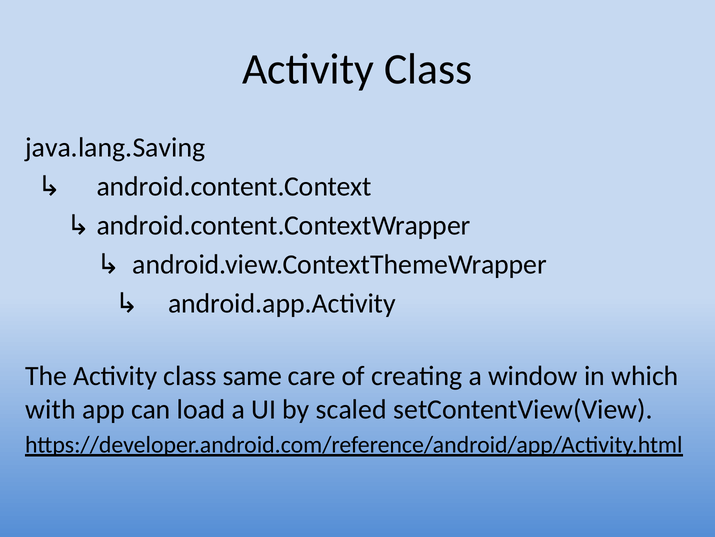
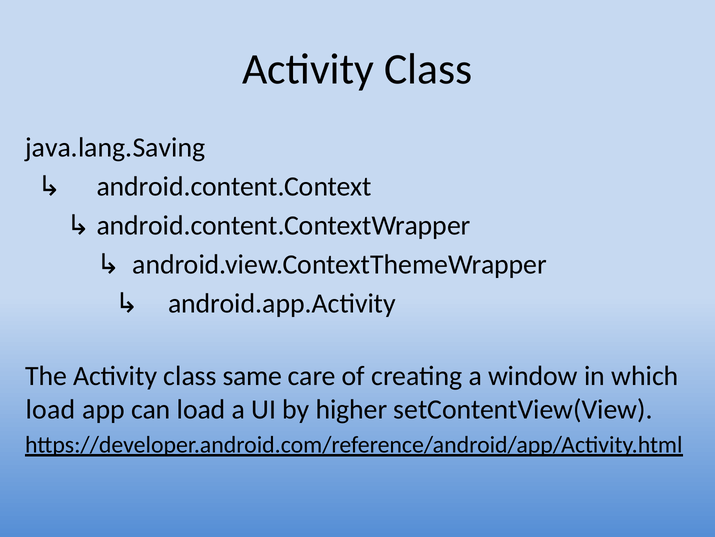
with at (50, 409): with -> load
scaled: scaled -> higher
